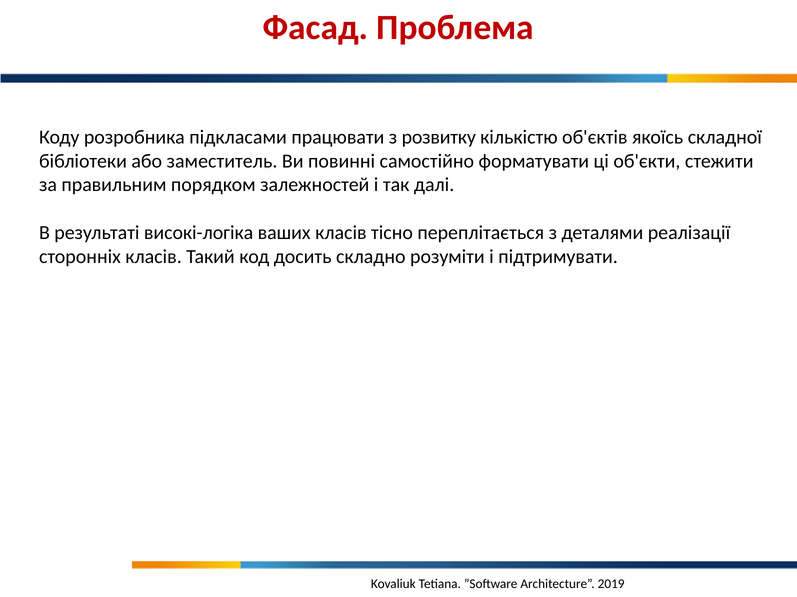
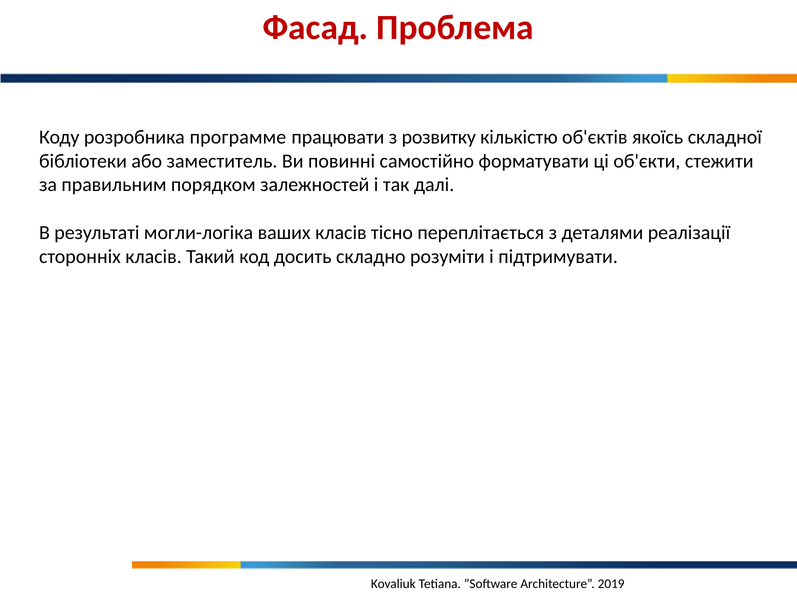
підкласами: підкласами -> программе
високі-логіка: високі-логіка -> могли-логіка
